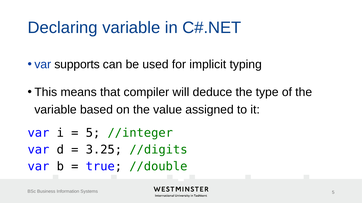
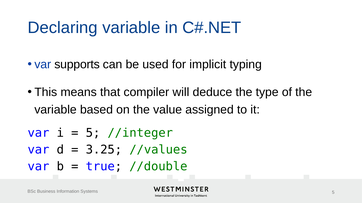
//digits: //digits -> //values
